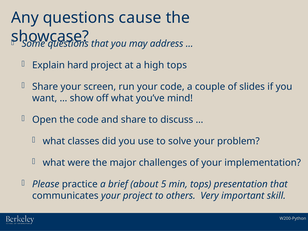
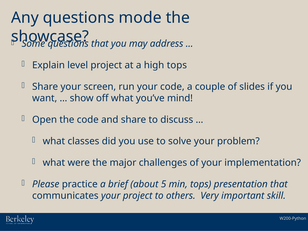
cause: cause -> mode
hard: hard -> level
